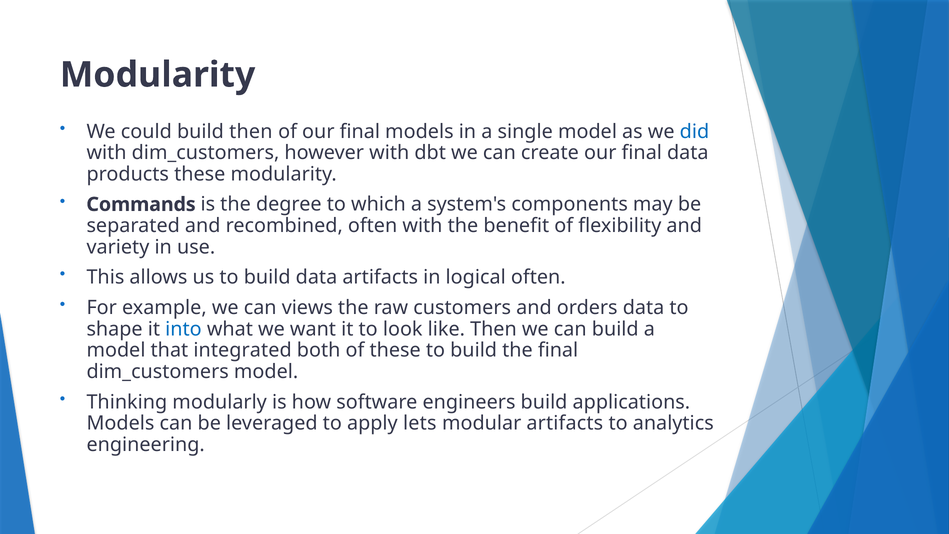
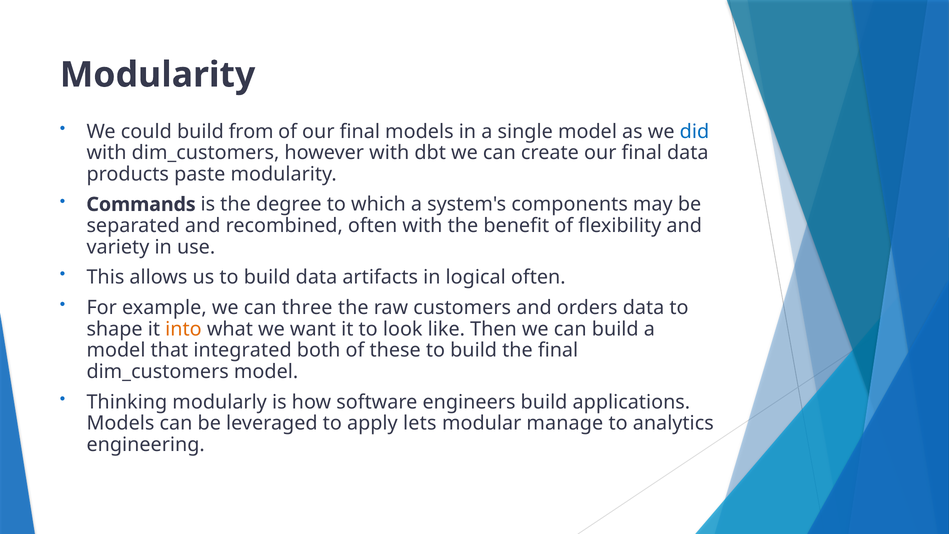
build then: then -> from
products these: these -> paste
views: views -> three
into colour: blue -> orange
modular artifacts: artifacts -> manage
